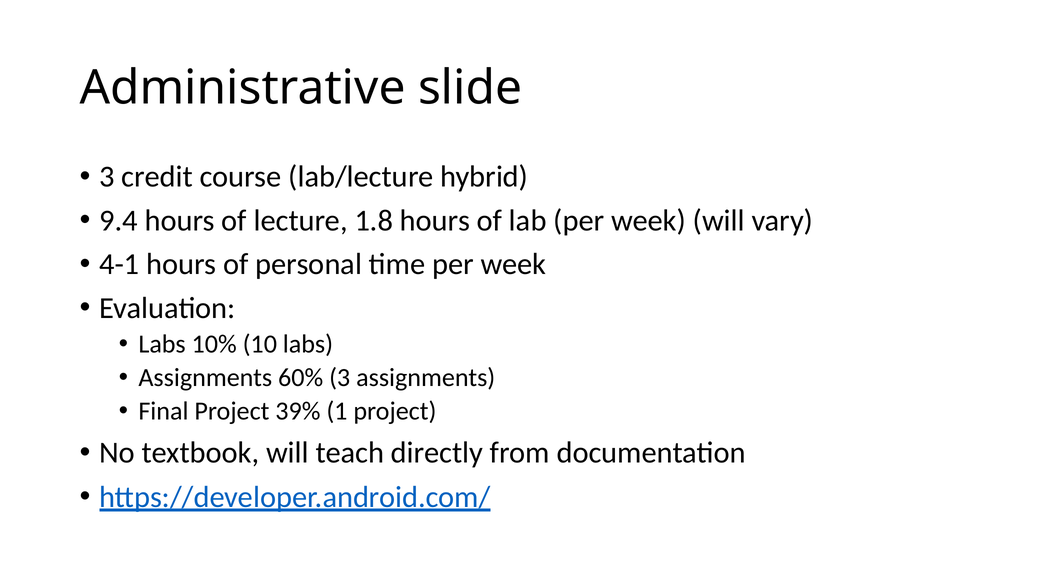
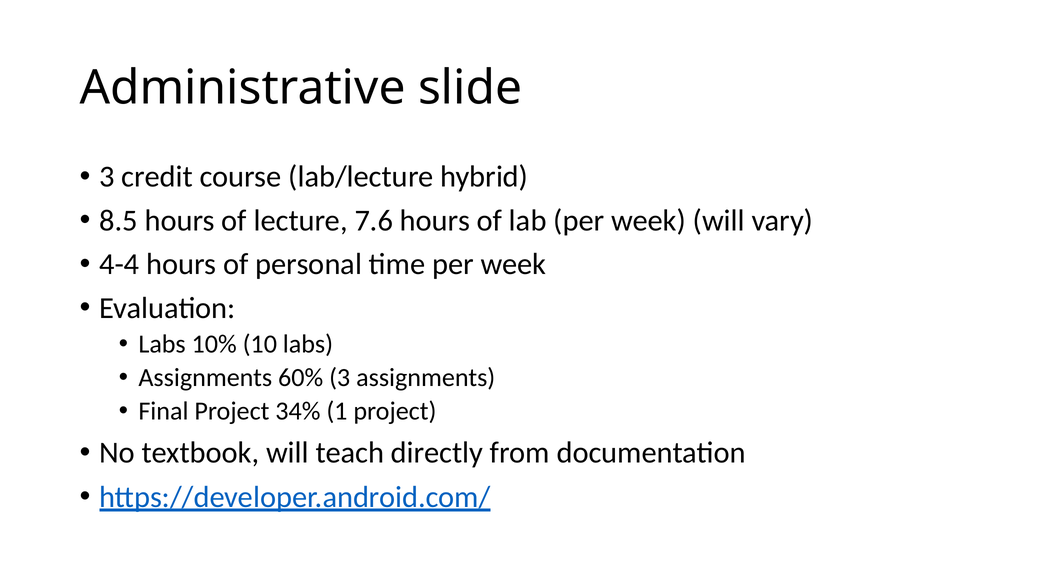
9.4: 9.4 -> 8.5
1.8: 1.8 -> 7.6
4-1: 4-1 -> 4-4
39%: 39% -> 34%
